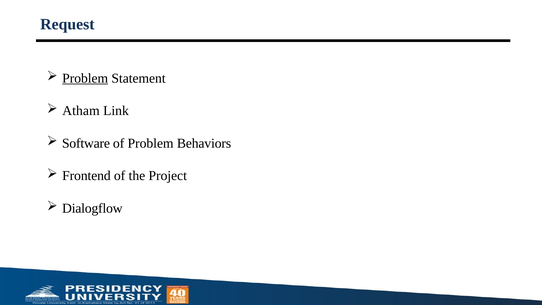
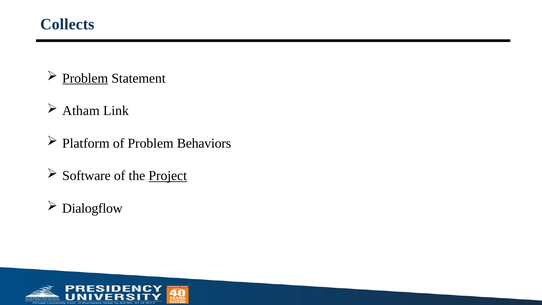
Request: Request -> Collects
Software: Software -> Platform
Frontend: Frontend -> Software
Project underline: none -> present
